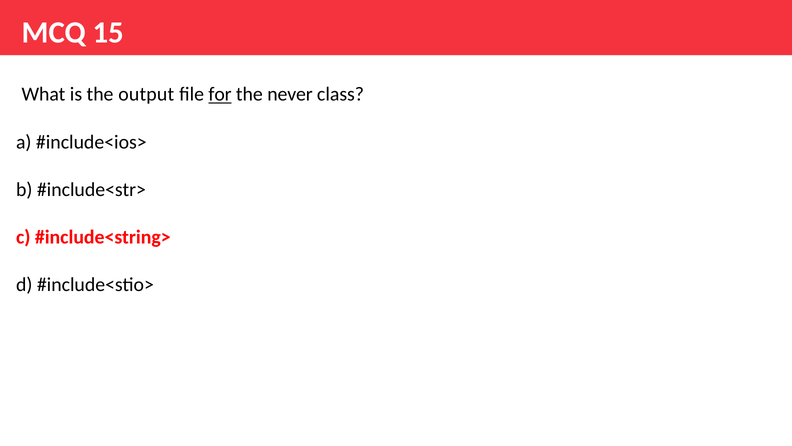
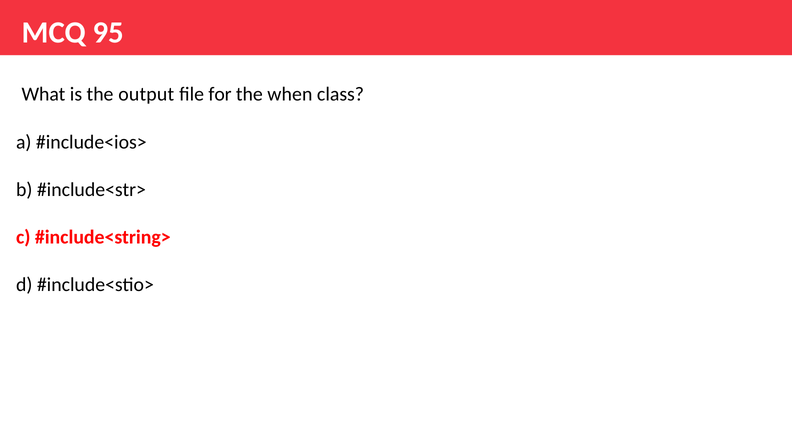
15: 15 -> 95
for underline: present -> none
never: never -> when
